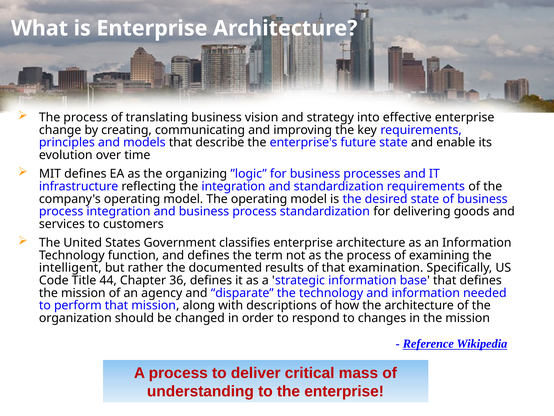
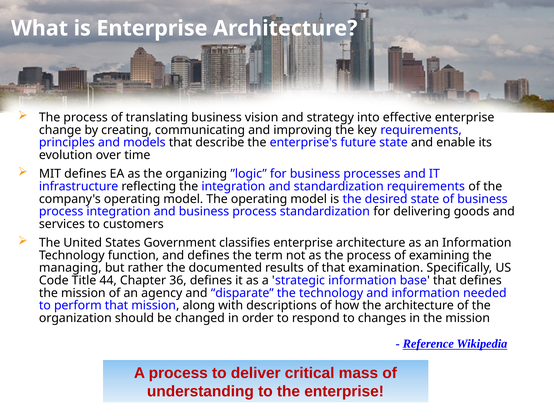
intelligent: intelligent -> managing
